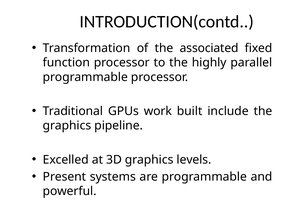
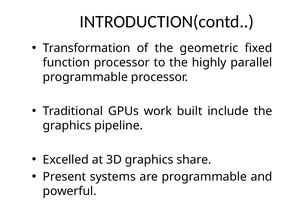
associated: associated -> geometric
levels: levels -> share
